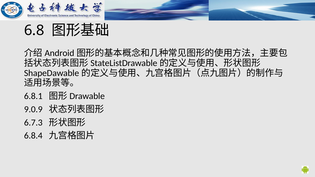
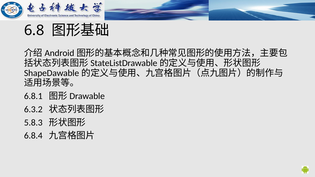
9.0.9: 9.0.9 -> 6.3.2
6.7.3: 6.7.3 -> 5.8.3
